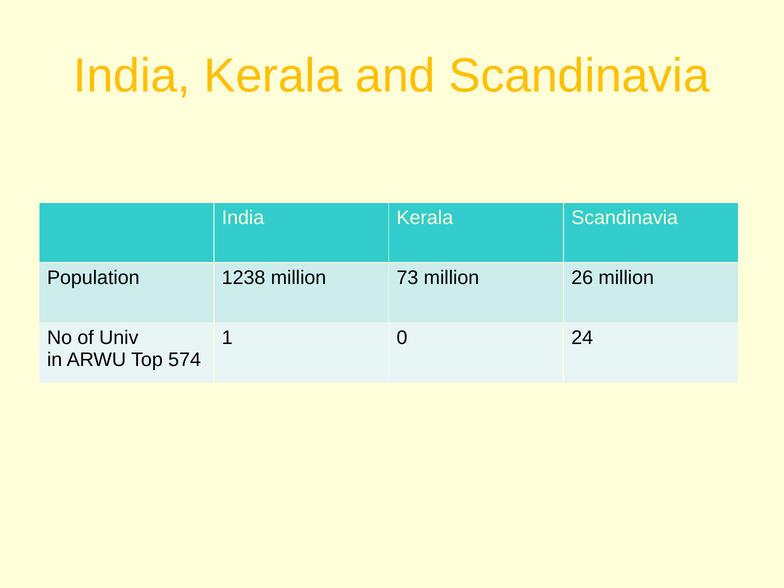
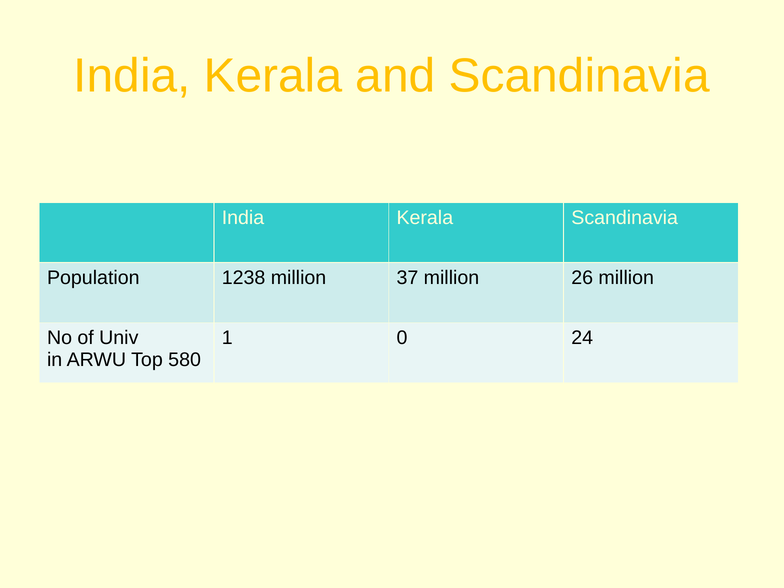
73: 73 -> 37
574: 574 -> 580
